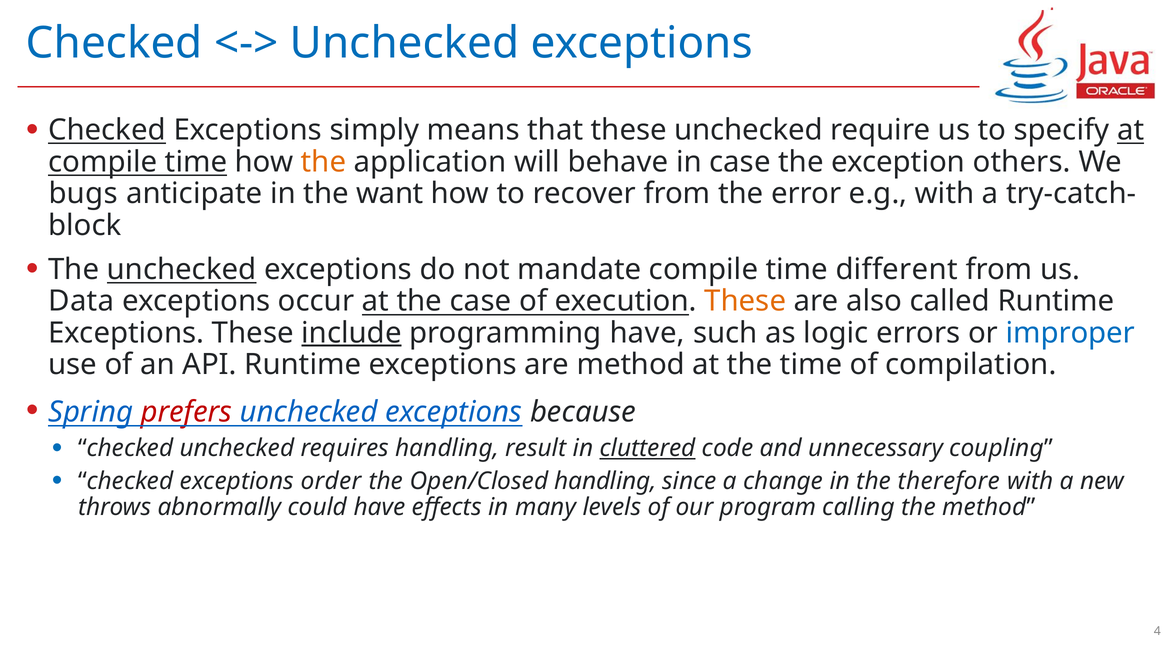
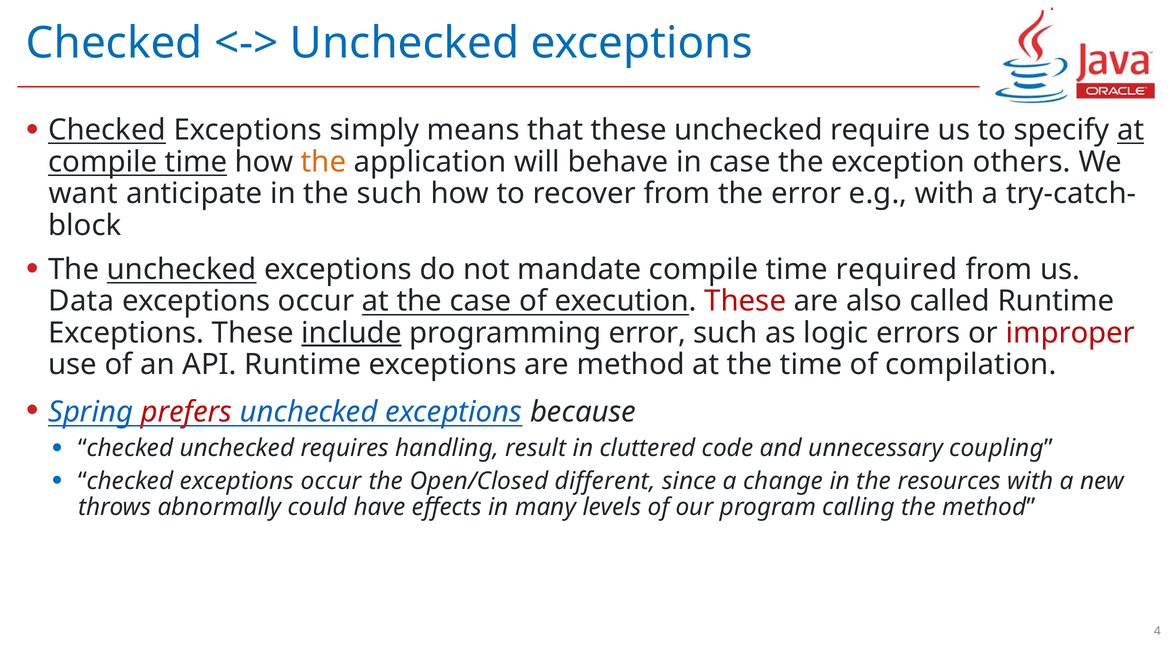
bugs: bugs -> want
the want: want -> such
different: different -> required
These at (745, 301) colour: orange -> red
programming have: have -> error
improper colour: blue -> red
cluttered underline: present -> none
checked exceptions order: order -> occur
Open/Closed handling: handling -> different
therefore: therefore -> resources
